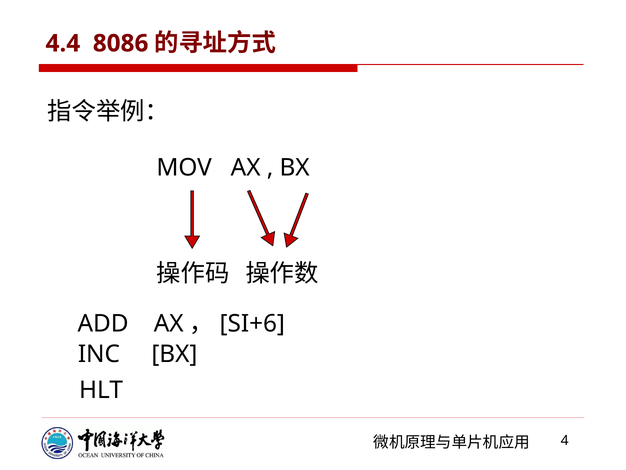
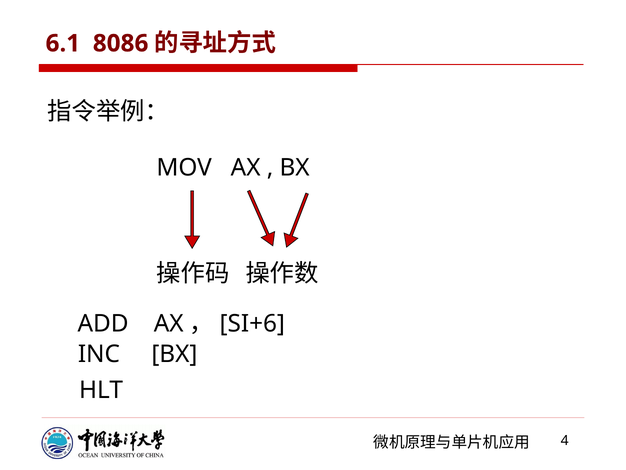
4.4: 4.4 -> 6.1
